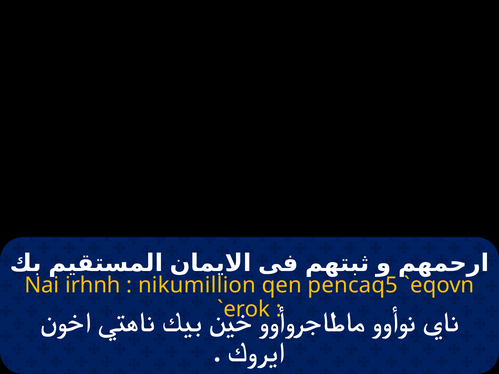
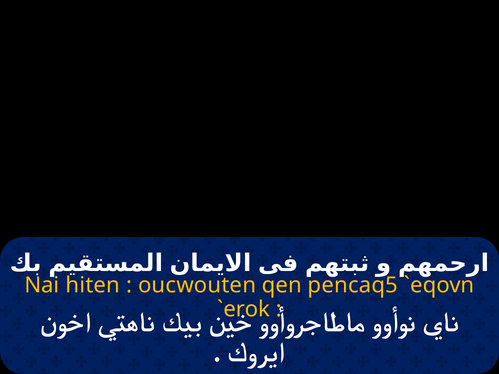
irhnh: irhnh -> hiten
nikumillion: nikumillion -> oucwouten
